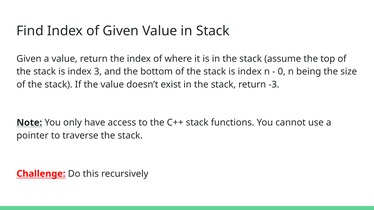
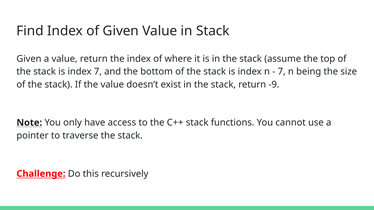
index 3: 3 -> 7
0 at (282, 72): 0 -> 7
-3: -3 -> -9
